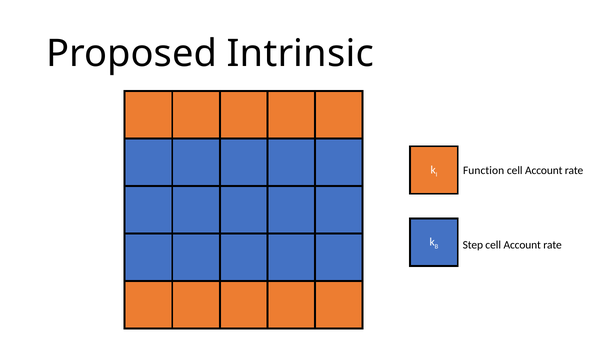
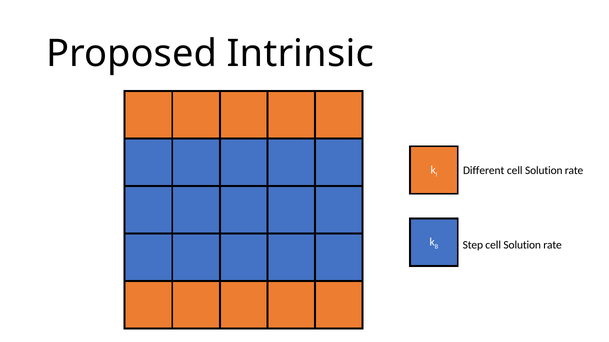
Function: Function -> Different
Account at (544, 171): Account -> Solution
Account at (522, 245): Account -> Solution
